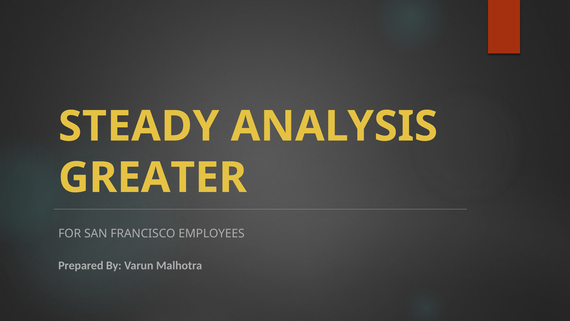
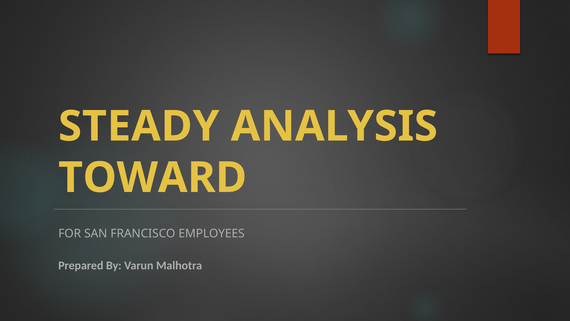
GREATER: GREATER -> TOWARD
